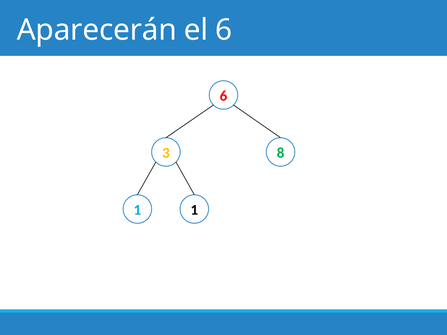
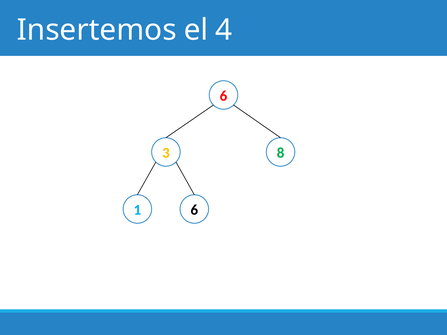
Aparecerán: Aparecerán -> Insertemos
el 6: 6 -> 4
1 1: 1 -> 6
